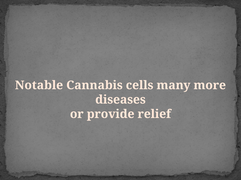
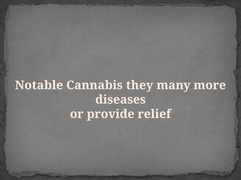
cells: cells -> they
